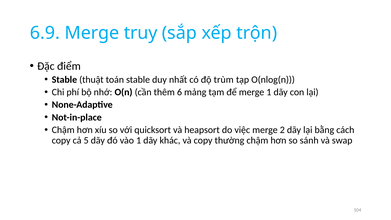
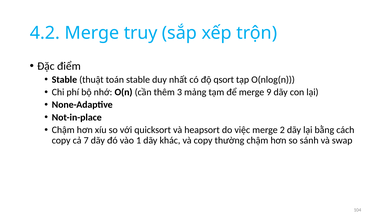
6.9: 6.9 -> 4.2
trùm: trùm -> qsort
6: 6 -> 3
merge 1: 1 -> 9
5: 5 -> 7
